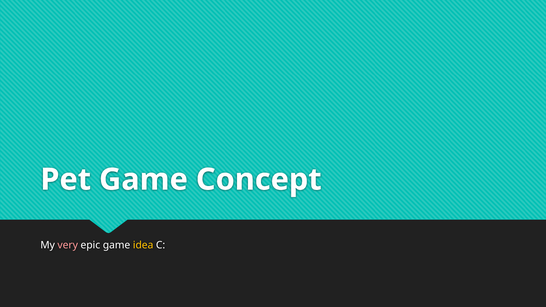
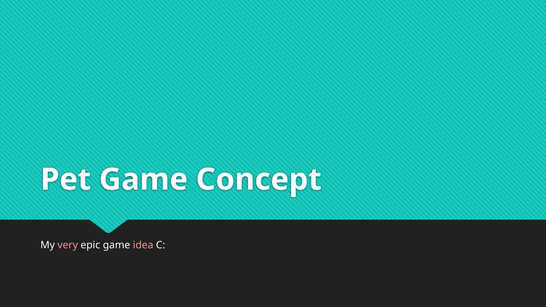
idea colour: yellow -> pink
